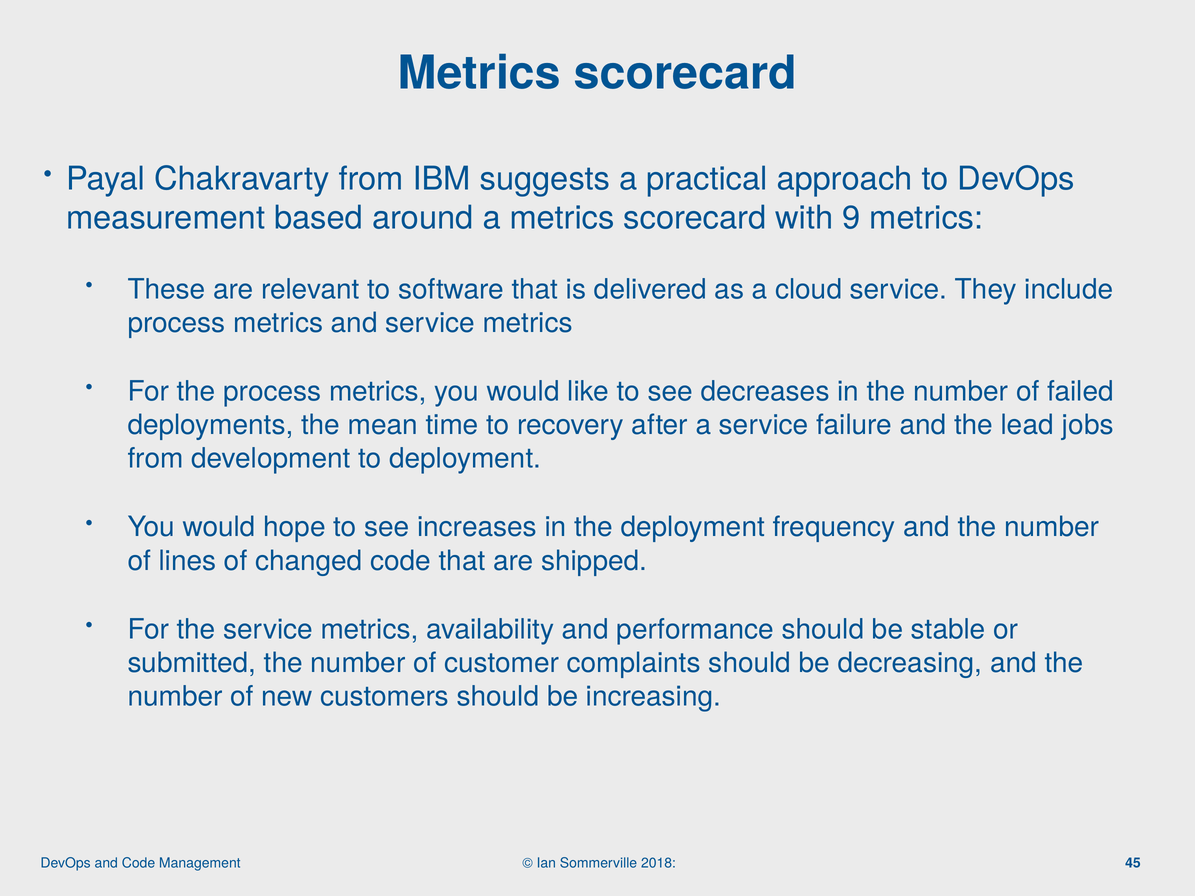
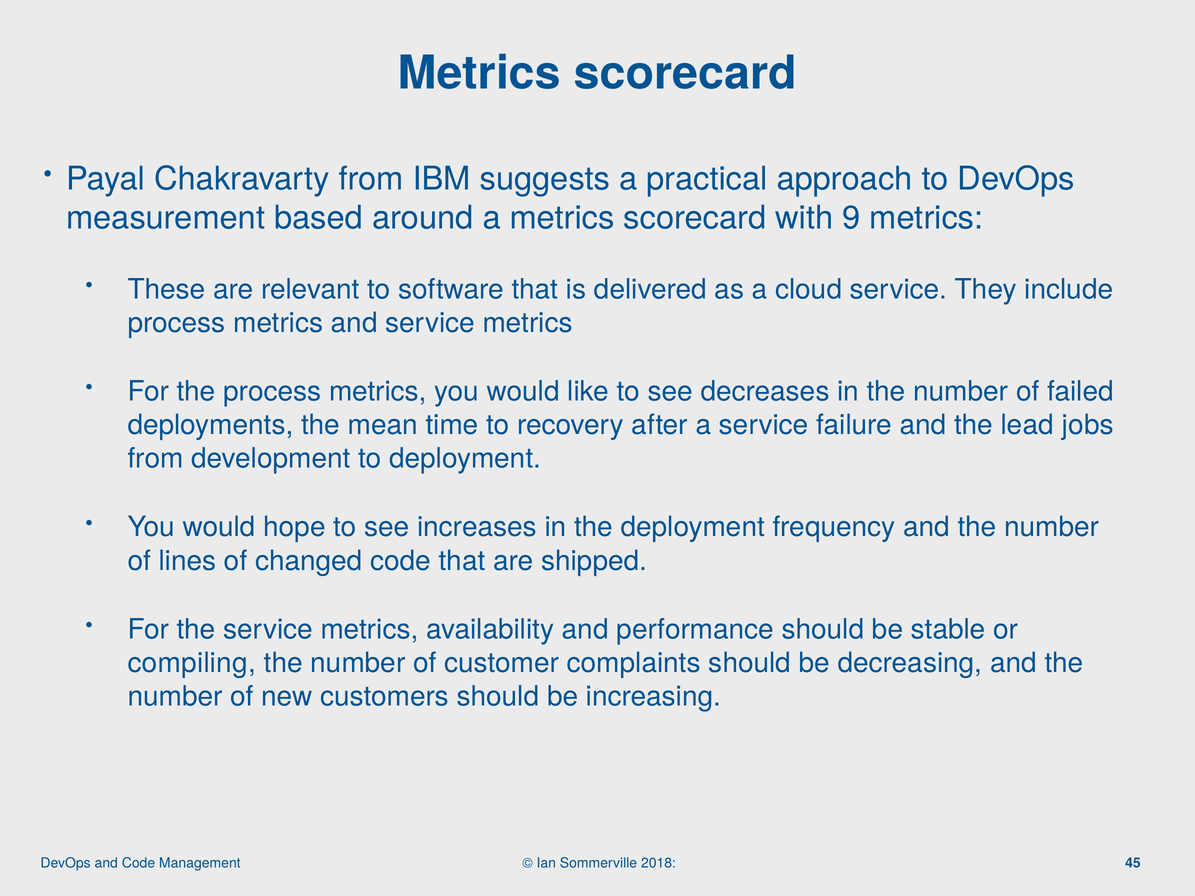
submitted: submitted -> compiling
